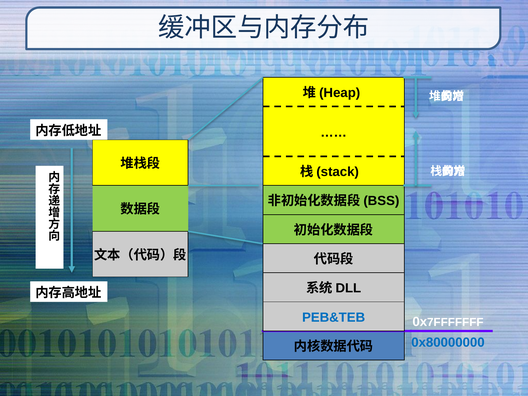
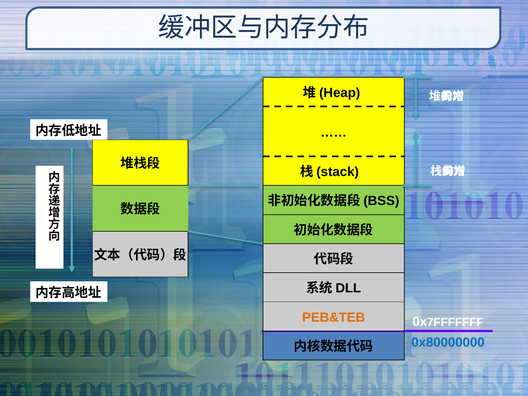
PEB&TEB colour: blue -> orange
